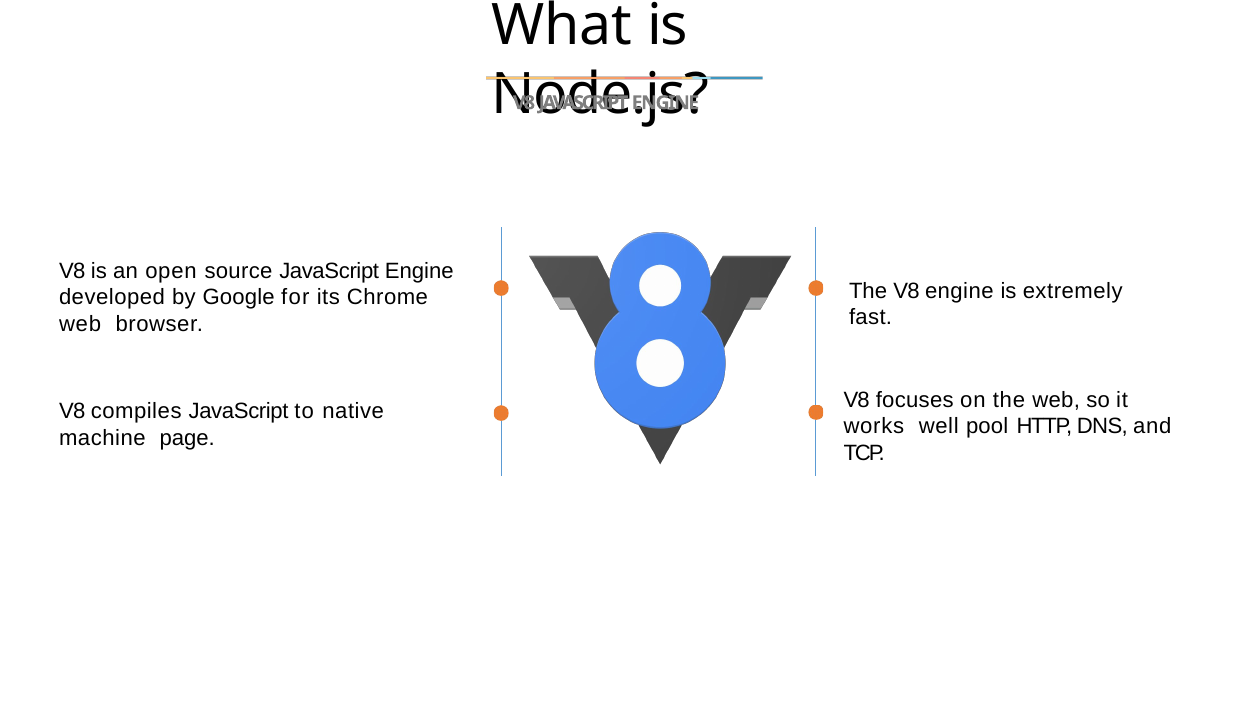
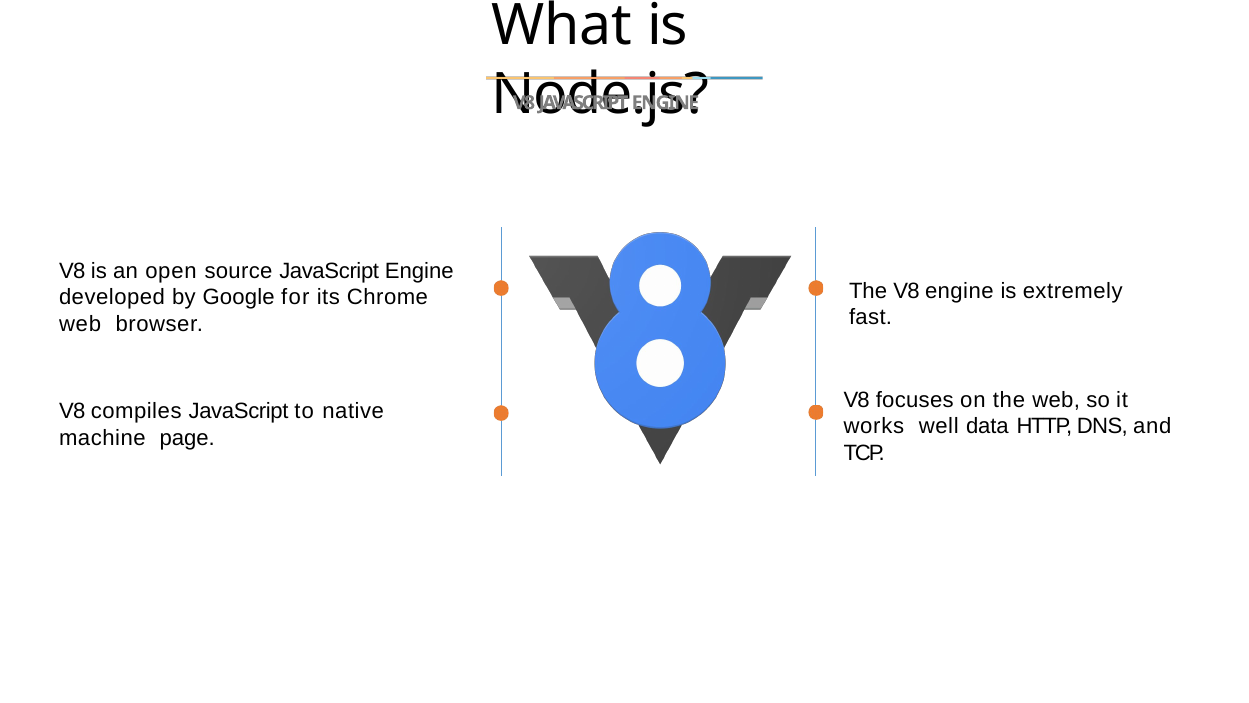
pool: pool -> data
